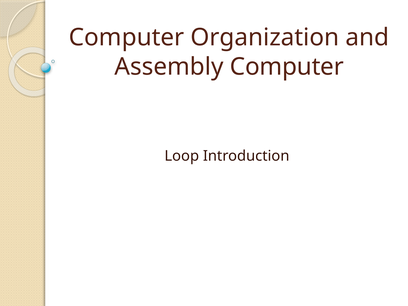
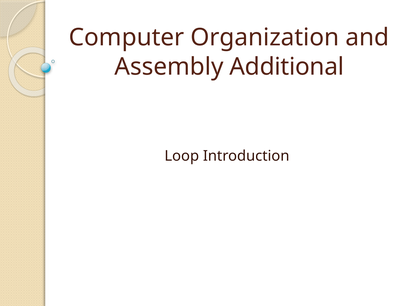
Assembly Computer: Computer -> Additional
